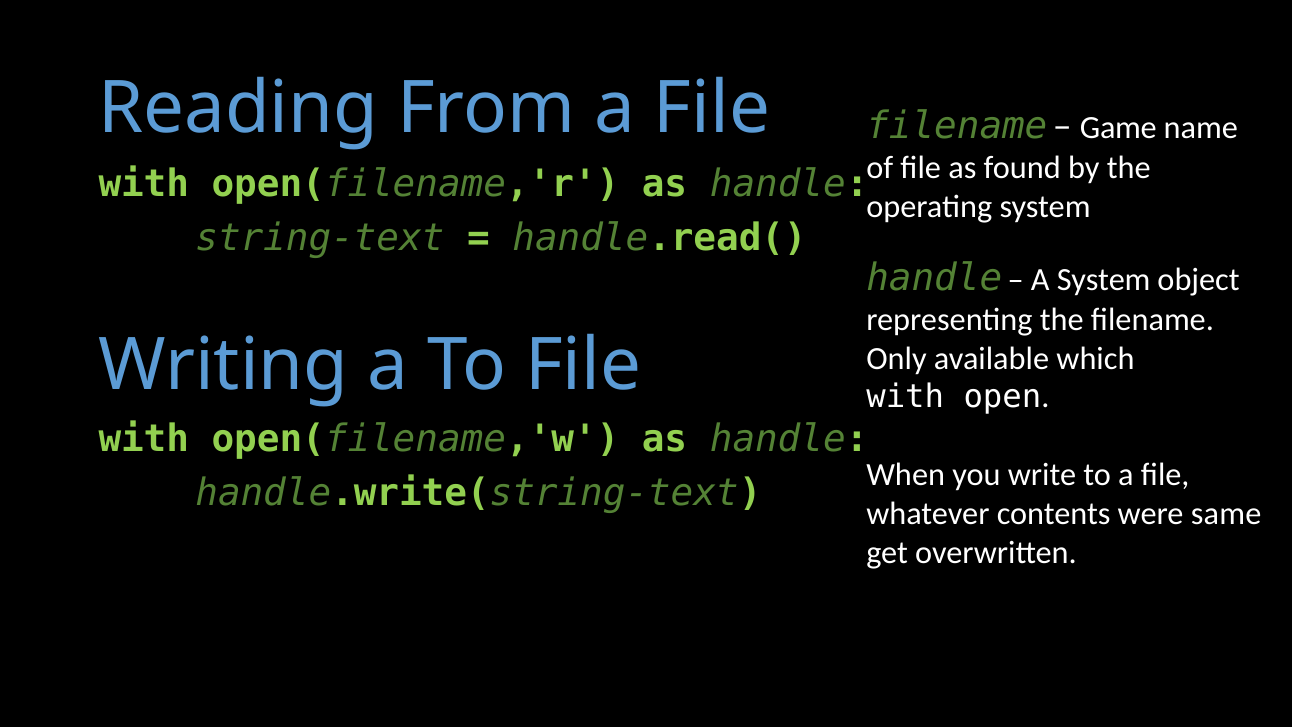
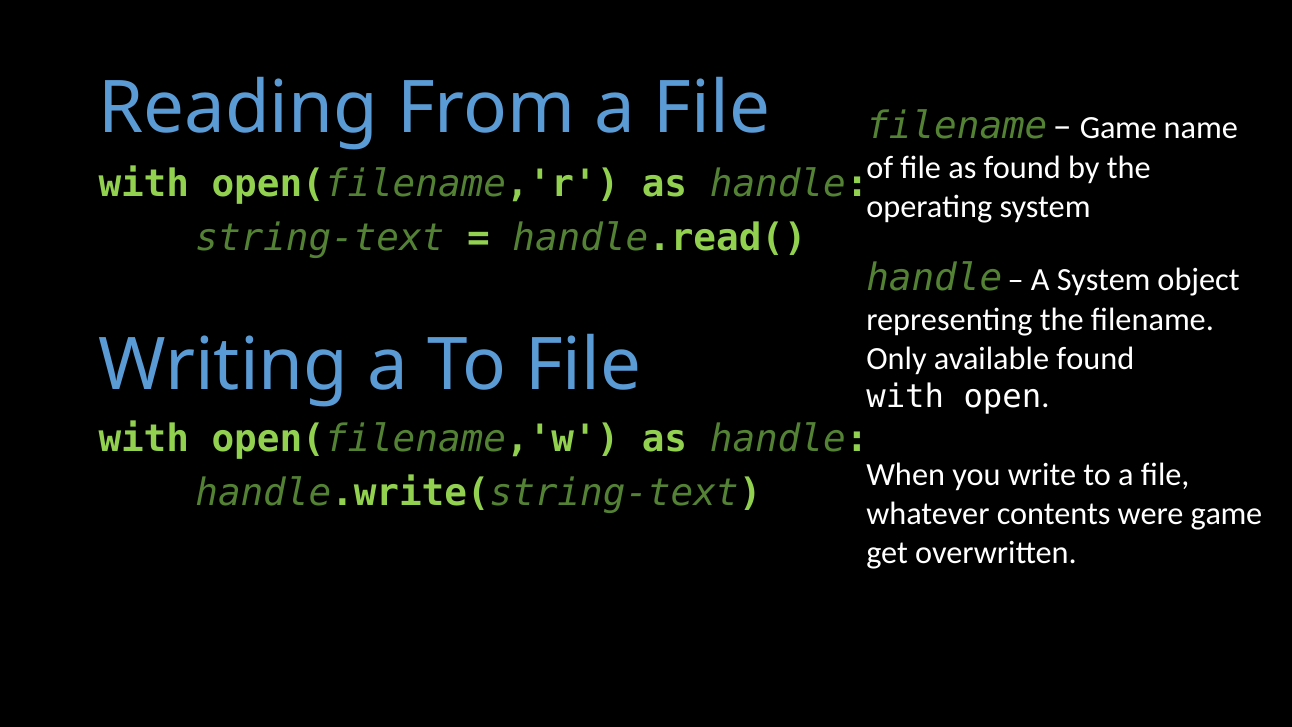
available which: which -> found
were same: same -> game
